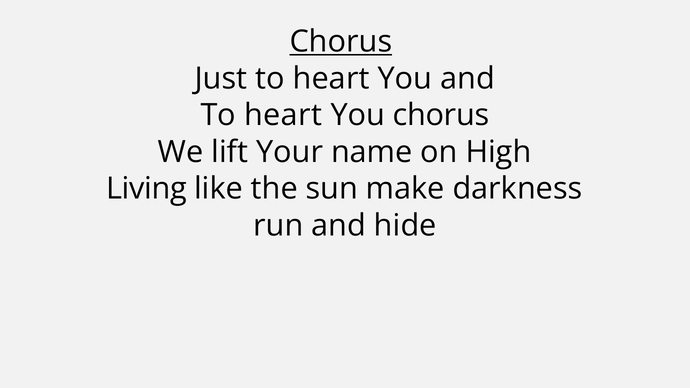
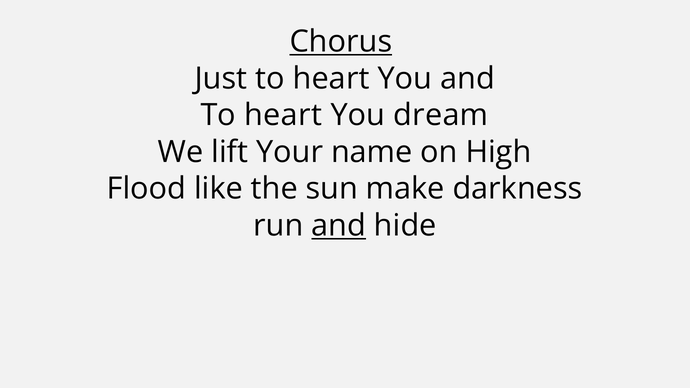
You chorus: chorus -> dream
Living: Living -> Flood
and at (339, 226) underline: none -> present
